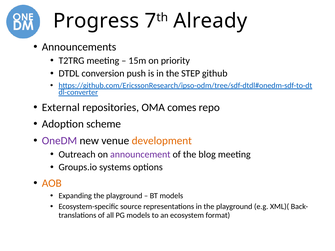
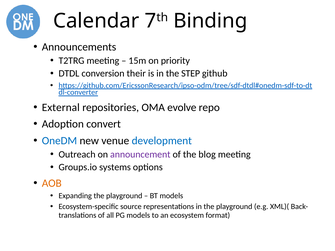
Progress: Progress -> Calendar
Already: Already -> Binding
push: push -> their
comes: comes -> evolve
scheme: scheme -> convert
OneDM colour: purple -> blue
development colour: orange -> blue
